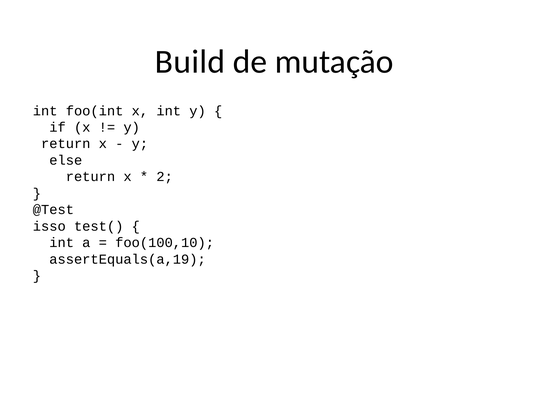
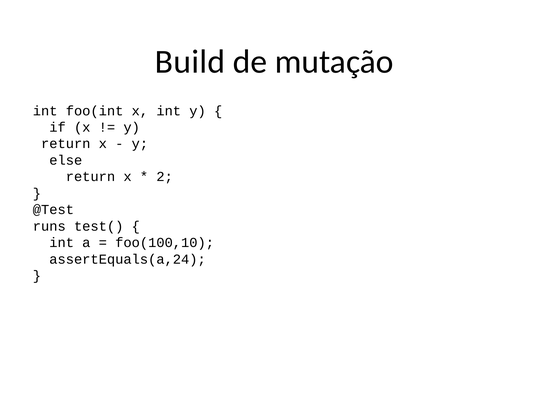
isso: isso -> runs
assertEquals(a,19: assertEquals(a,19 -> assertEquals(a,24
